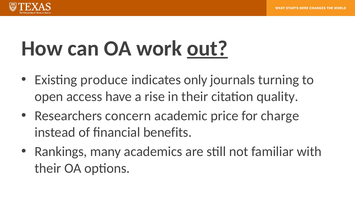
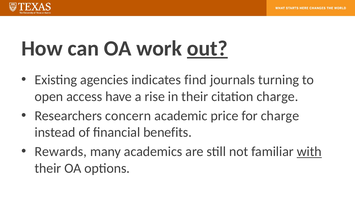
produce: produce -> agencies
only: only -> find
citation quality: quality -> charge
Rankings: Rankings -> Rewards
with underline: none -> present
